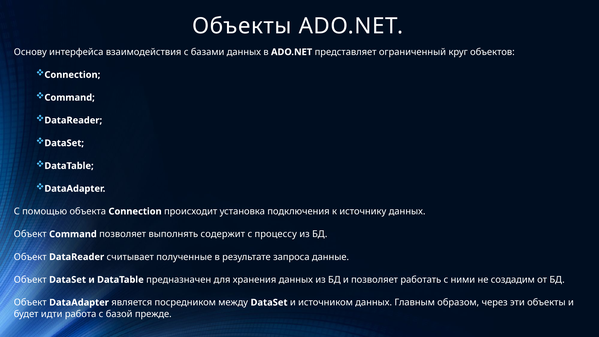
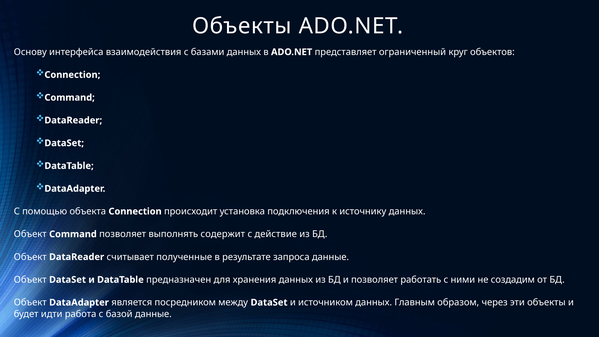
процессу: процессу -> действие
базой прежде: прежде -> данные
